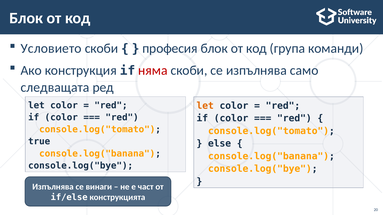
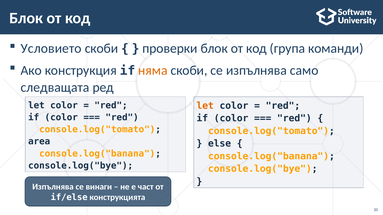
професия: професия -> проверки
няма colour: red -> orange
true: true -> area
